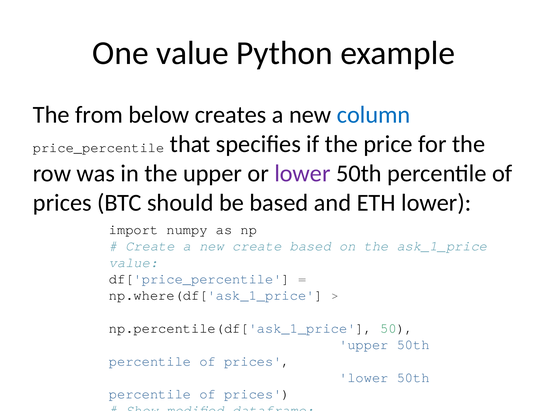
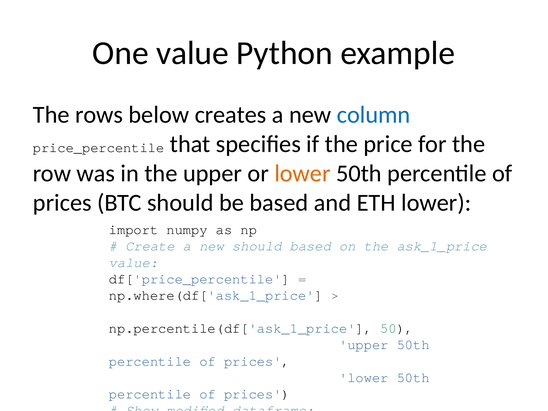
The from: from -> rows
lower at (302, 173) colour: purple -> orange
new create: create -> should
